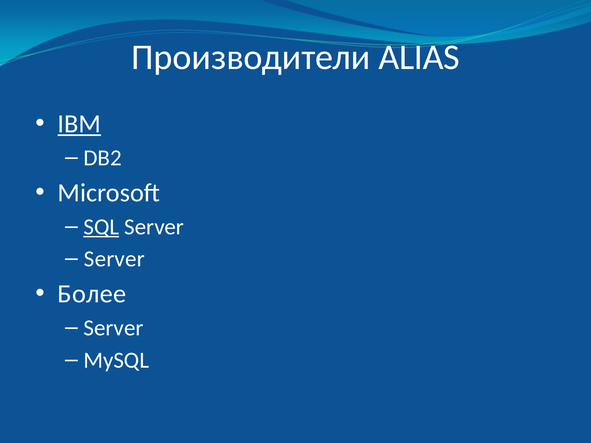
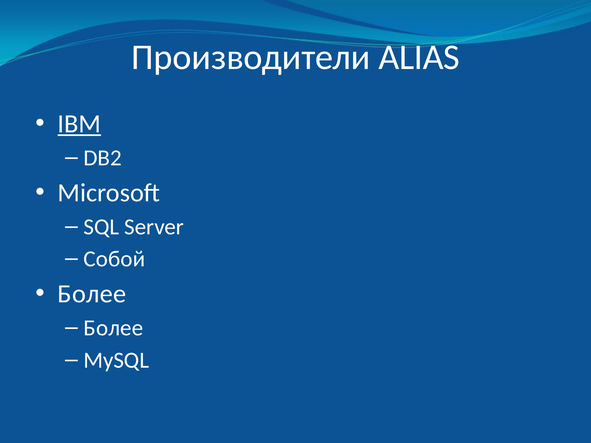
SQL underline: present -> none
Server at (114, 259): Server -> Собой
Server at (113, 328): Server -> Более
